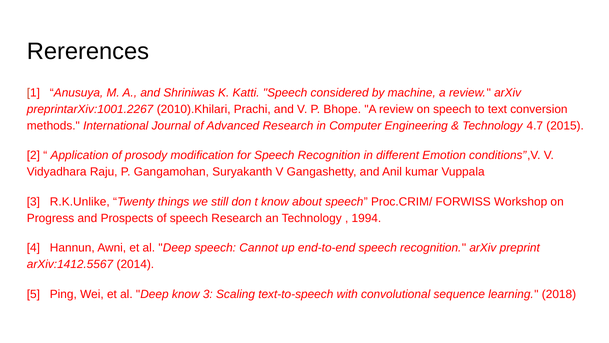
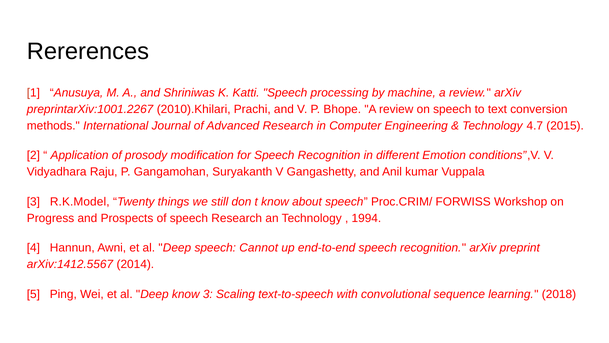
considered: considered -> processing
R.K.Unlike: R.K.Unlike -> R.K.Model
